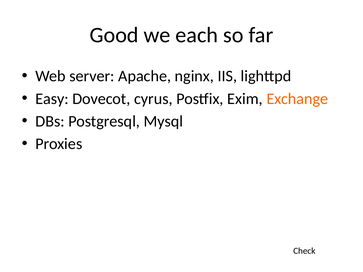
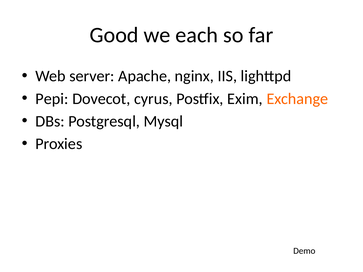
Easy: Easy -> Pepi
Check: Check -> Demo
